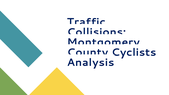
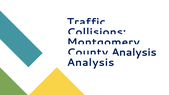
Cyclists at (134, 52): Cyclists -> Analysis
